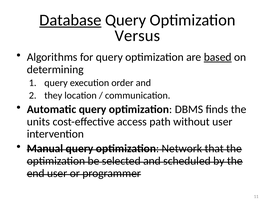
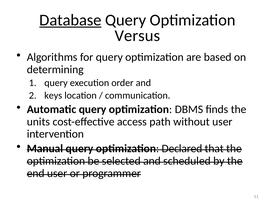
based underline: present -> none
they: they -> keys
Network: Network -> Declared
